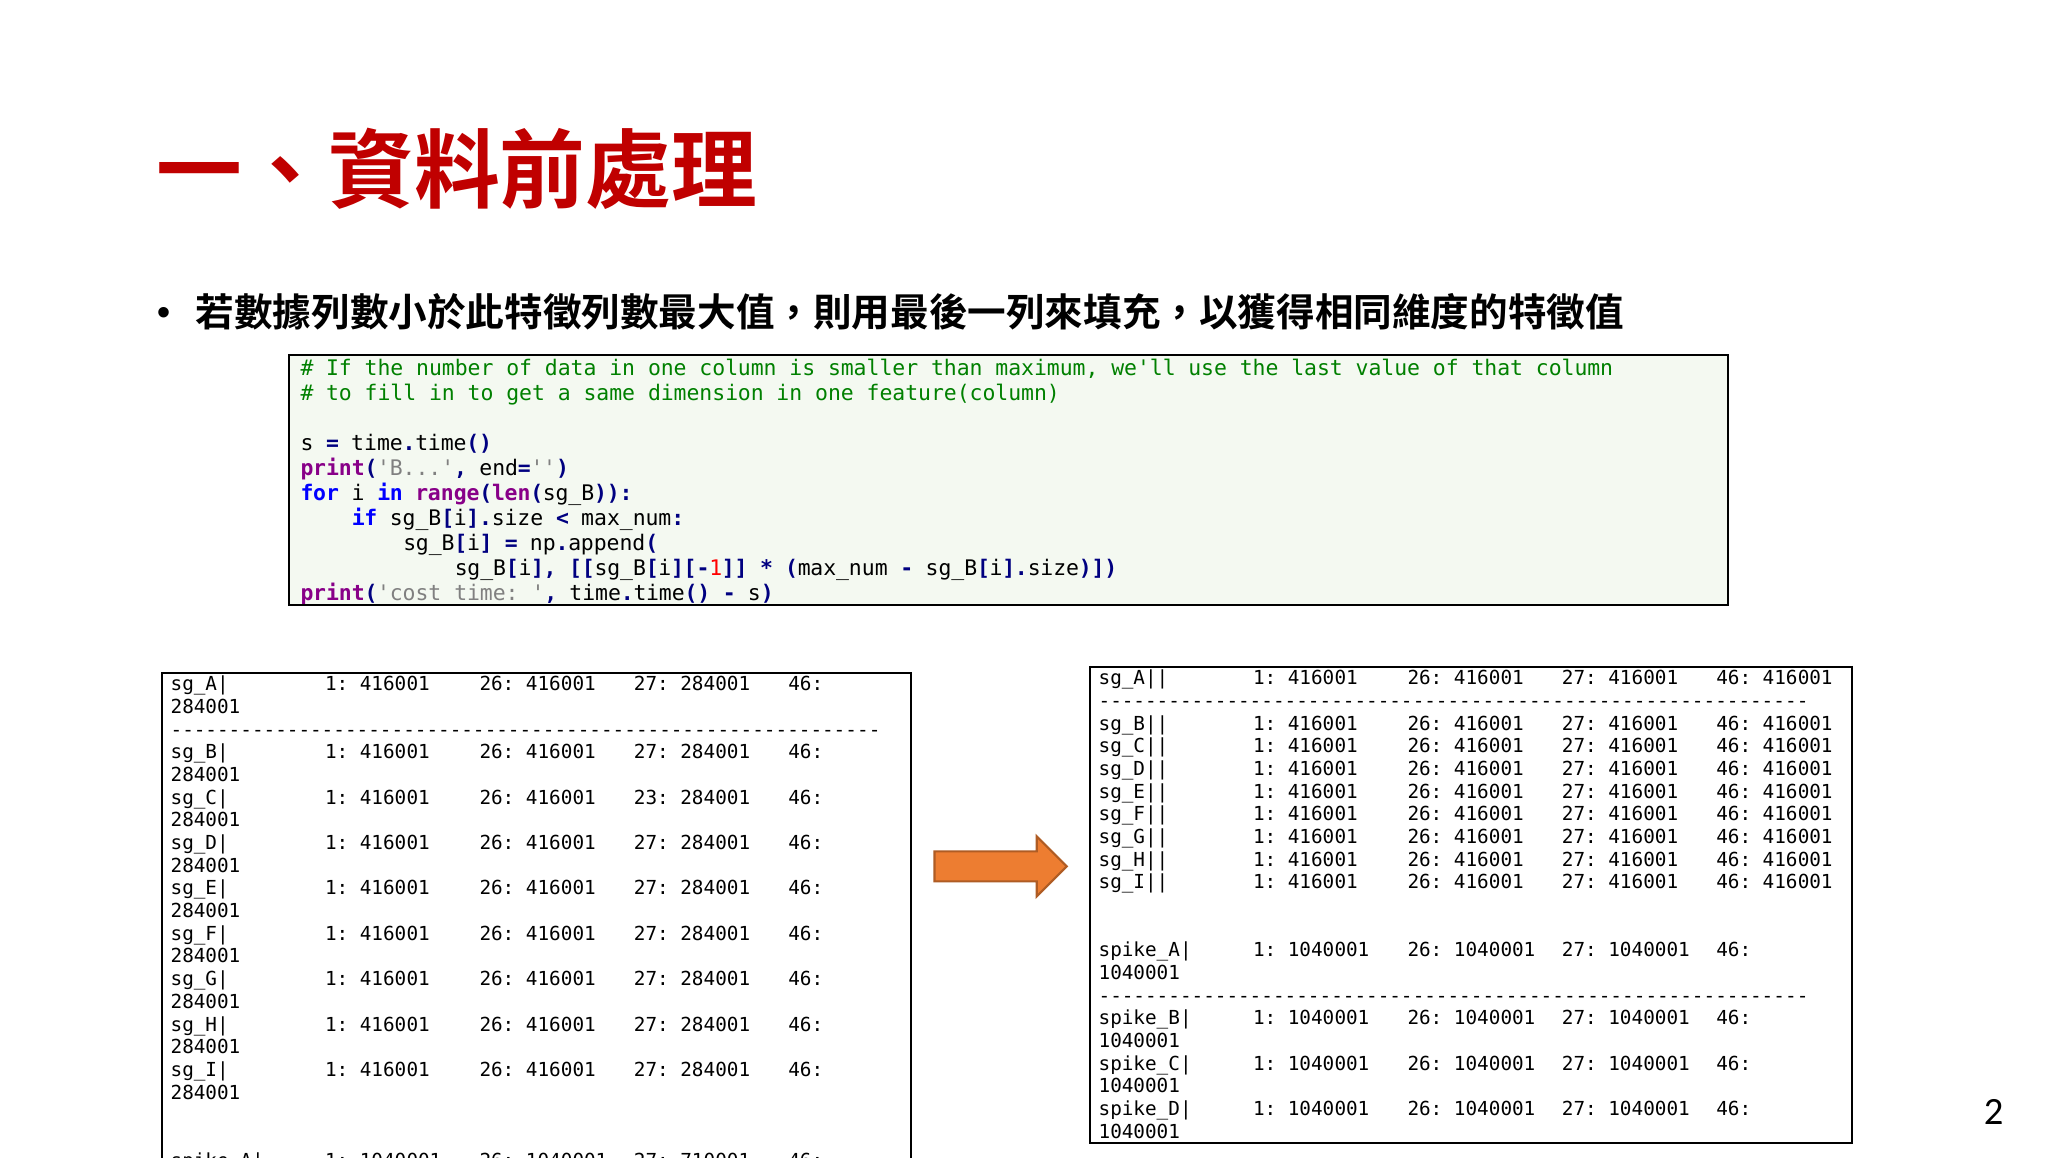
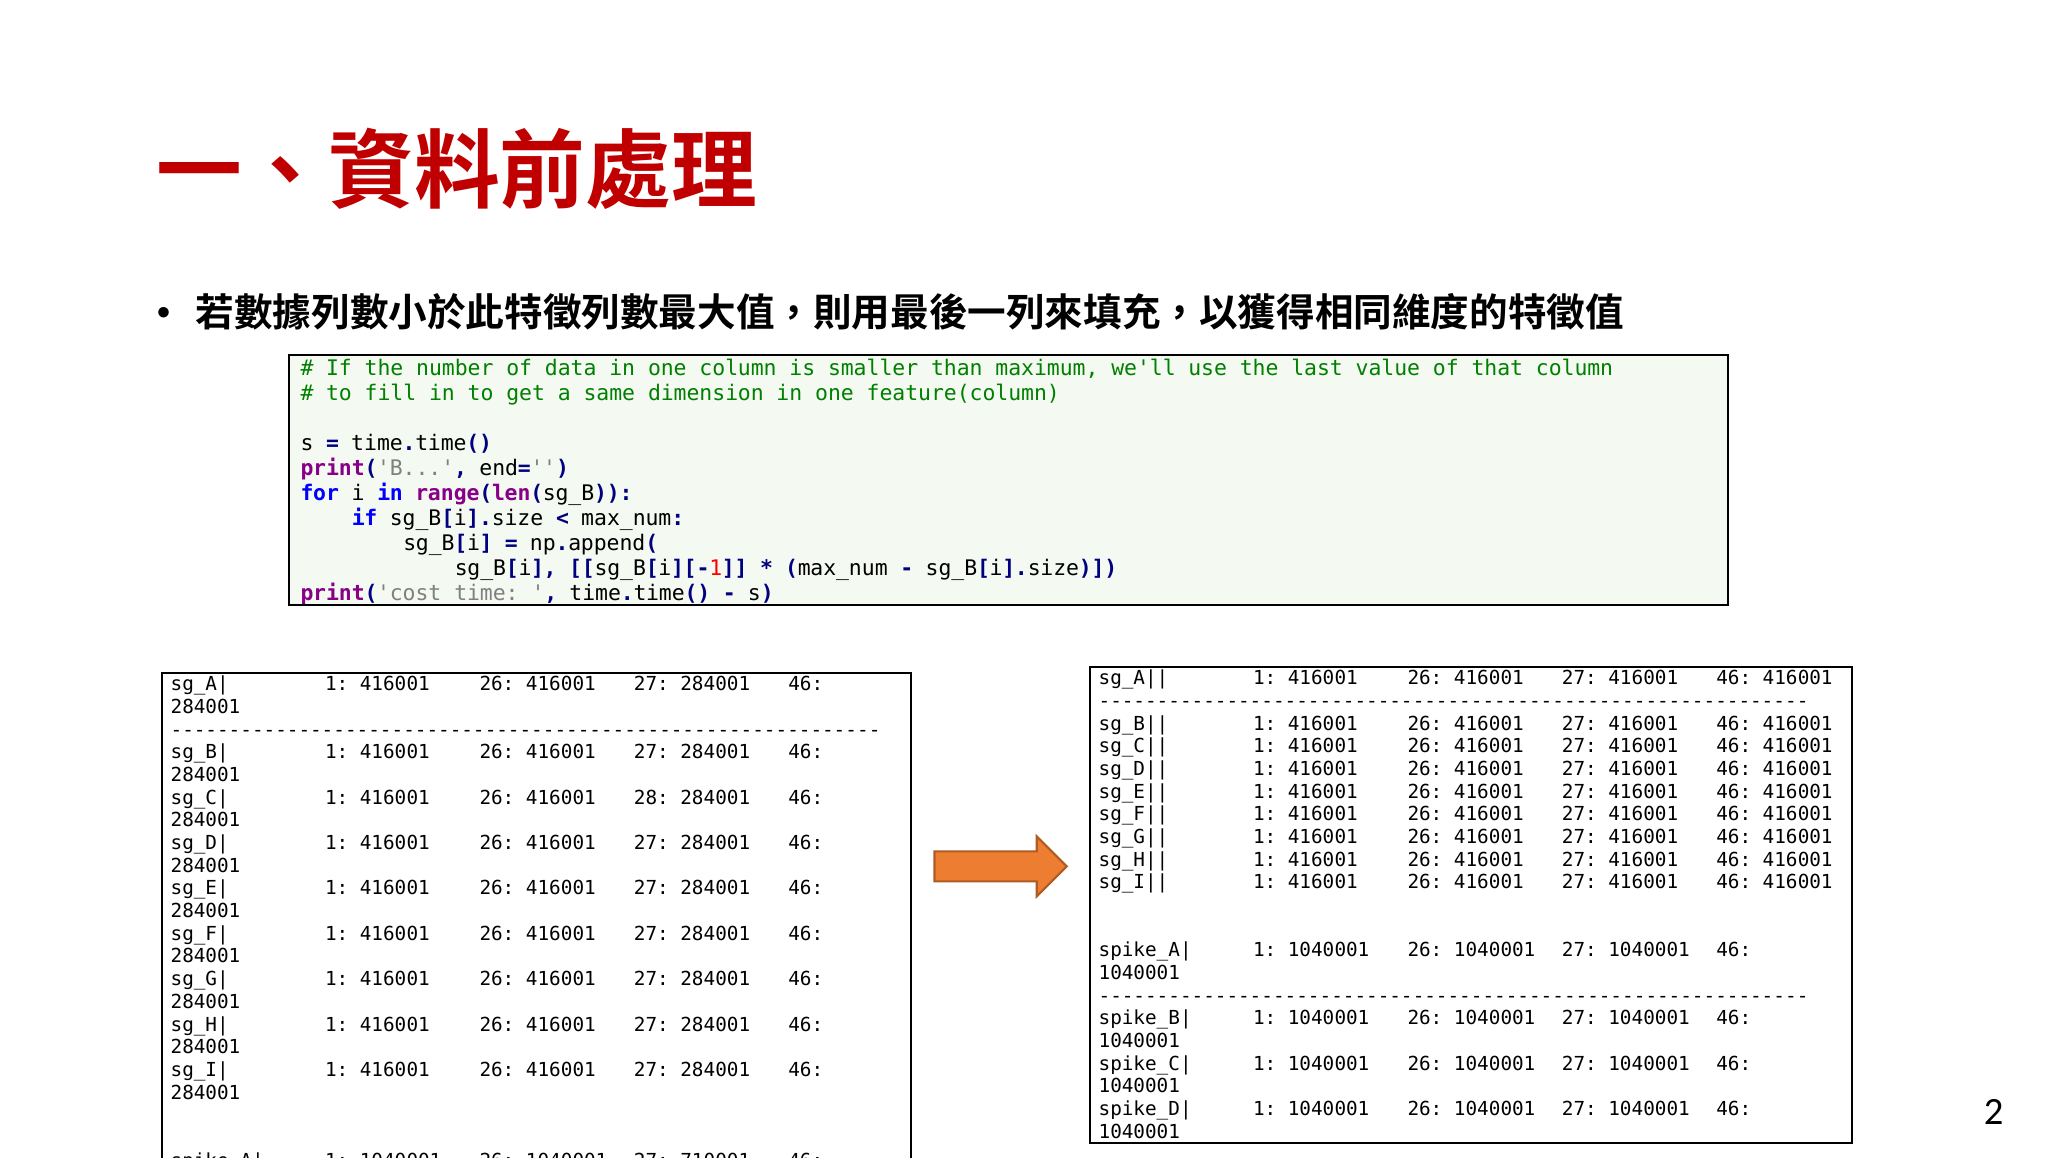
23: 23 -> 28
